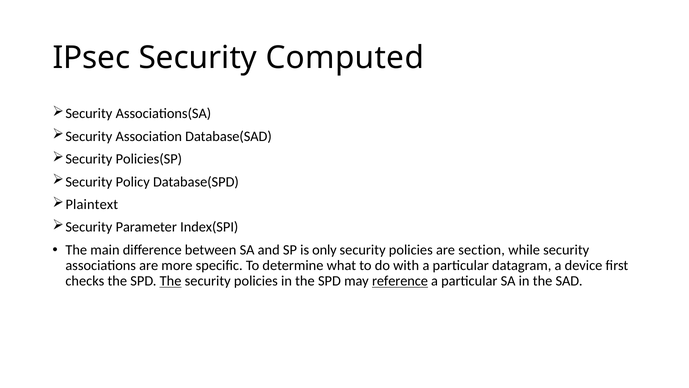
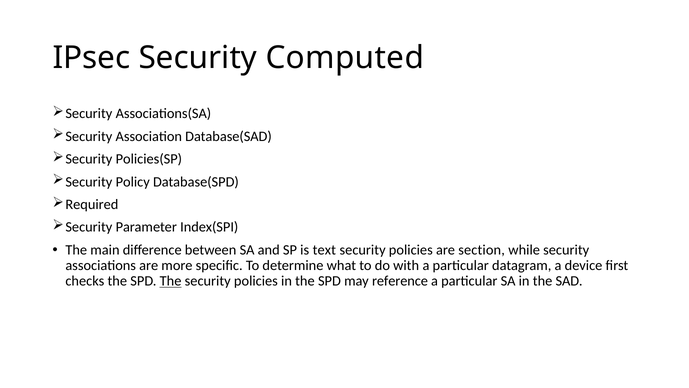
Plaintext: Plaintext -> Required
only: only -> text
reference underline: present -> none
